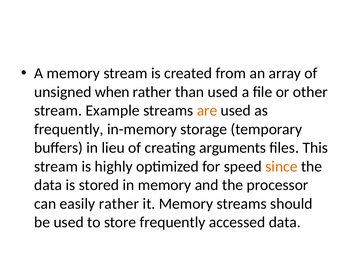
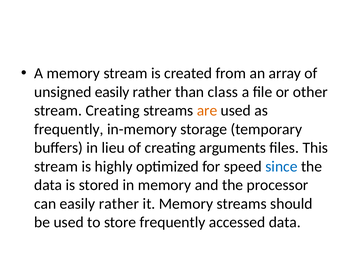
unsigned when: when -> easily
than used: used -> class
stream Example: Example -> Creating
since colour: orange -> blue
